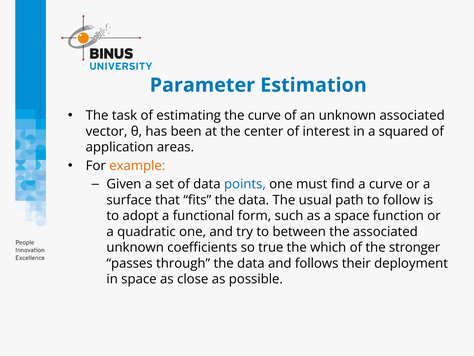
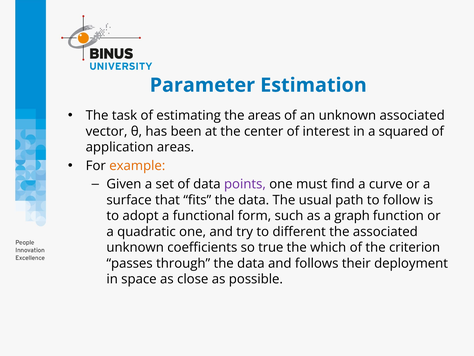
the curve: curve -> areas
points colour: blue -> purple
a space: space -> graph
between: between -> different
stronger: stronger -> criterion
